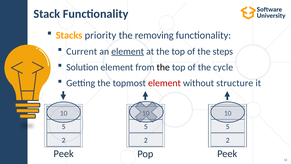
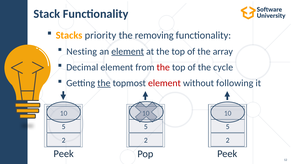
Current: Current -> Nesting
steps: steps -> array
Solution: Solution -> Decimal
the at (163, 67) colour: black -> red
the at (104, 83) underline: none -> present
structure: structure -> following
